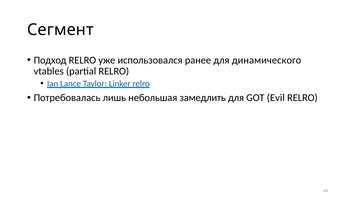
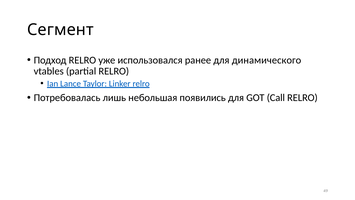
замедлить: замедлить -> появились
Evil: Evil -> Call
